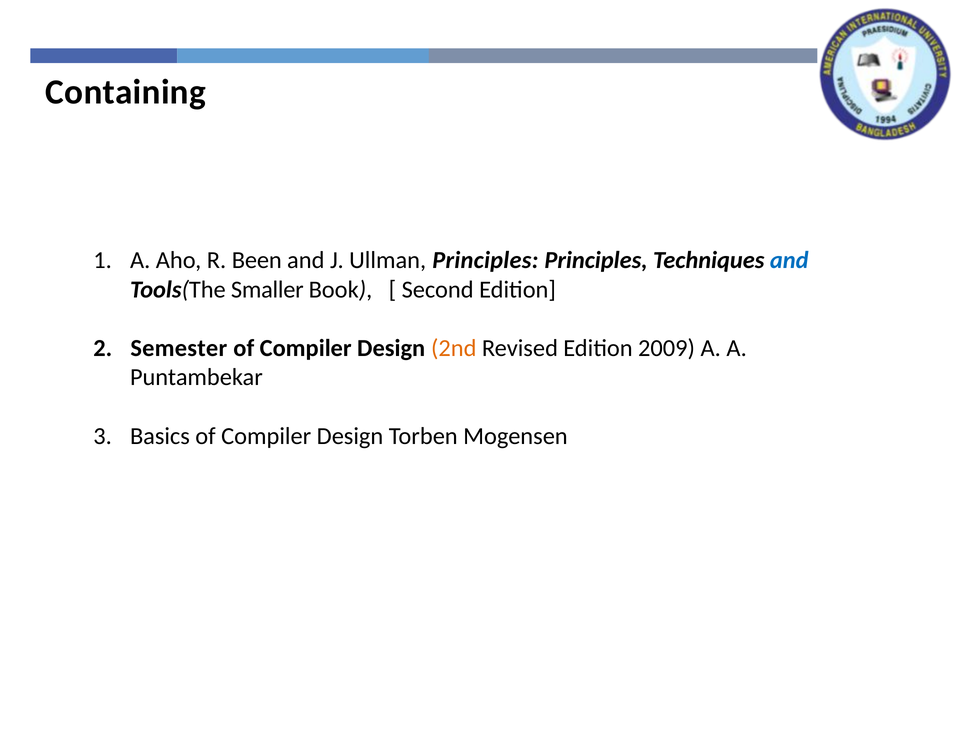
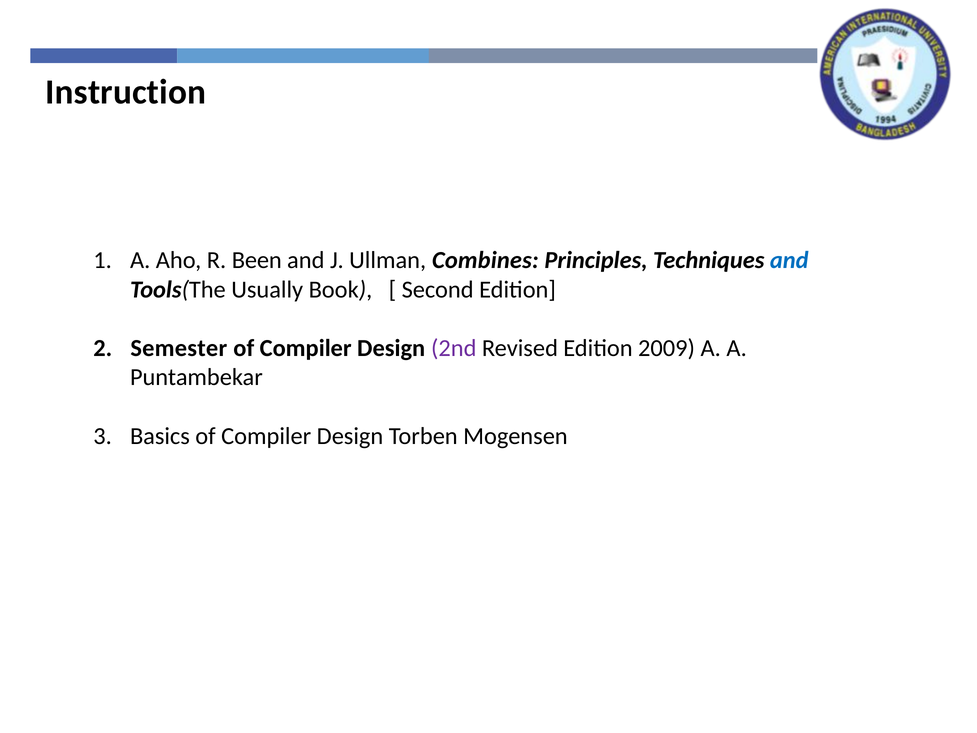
Containing: Containing -> Instruction
Ullman Principles: Principles -> Combines
Smaller: Smaller -> Usually
2nd colour: orange -> purple
